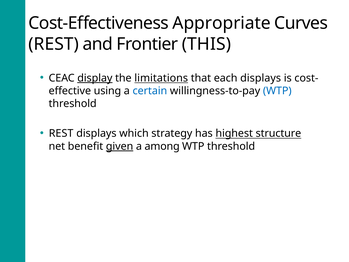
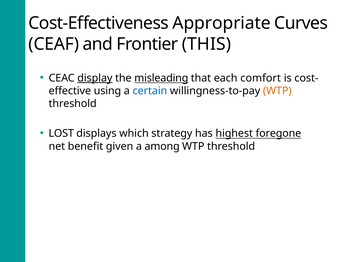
REST at (54, 44): REST -> CEAF
limitations: limitations -> misleading
each displays: displays -> comfort
WTP at (277, 91) colour: blue -> orange
REST at (61, 133): REST -> LOST
structure: structure -> foregone
given underline: present -> none
